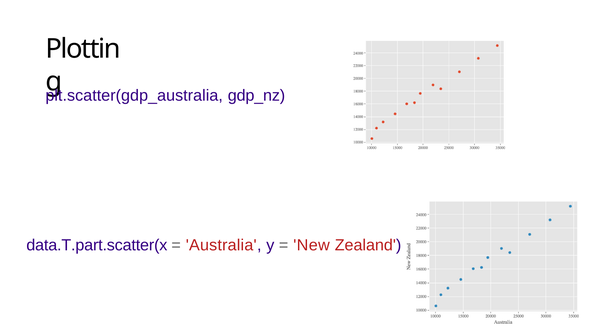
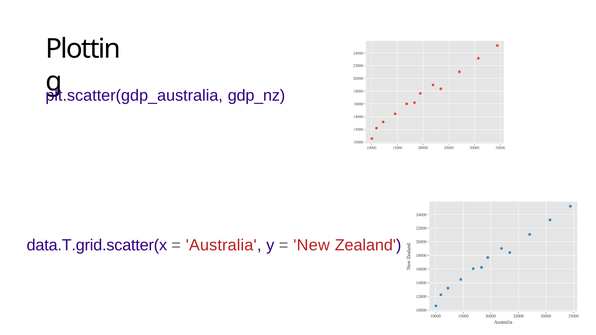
data.T.part.scatter(x: data.T.part.scatter(x -> data.T.grid.scatter(x
